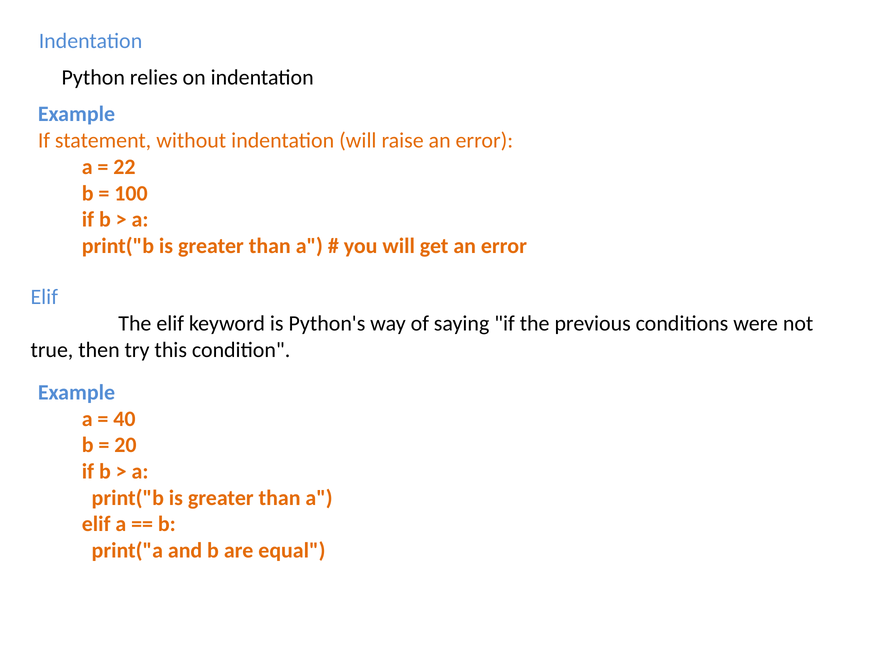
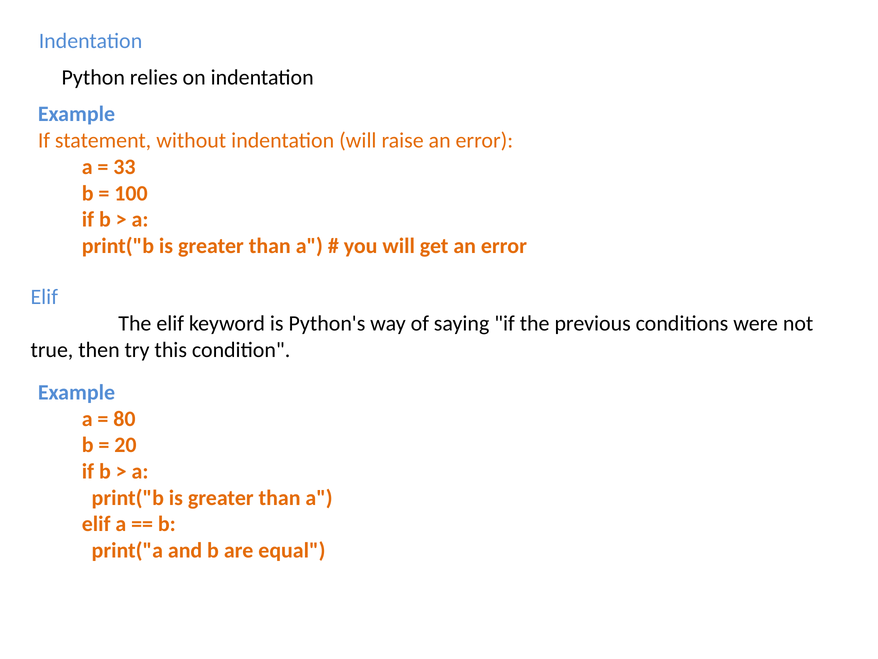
22: 22 -> 33
40: 40 -> 80
